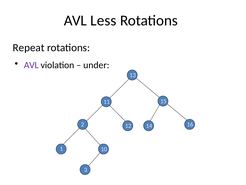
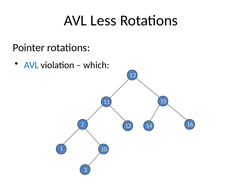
Repeat: Repeat -> Pointer
AVL at (31, 65) colour: purple -> blue
under: under -> which
